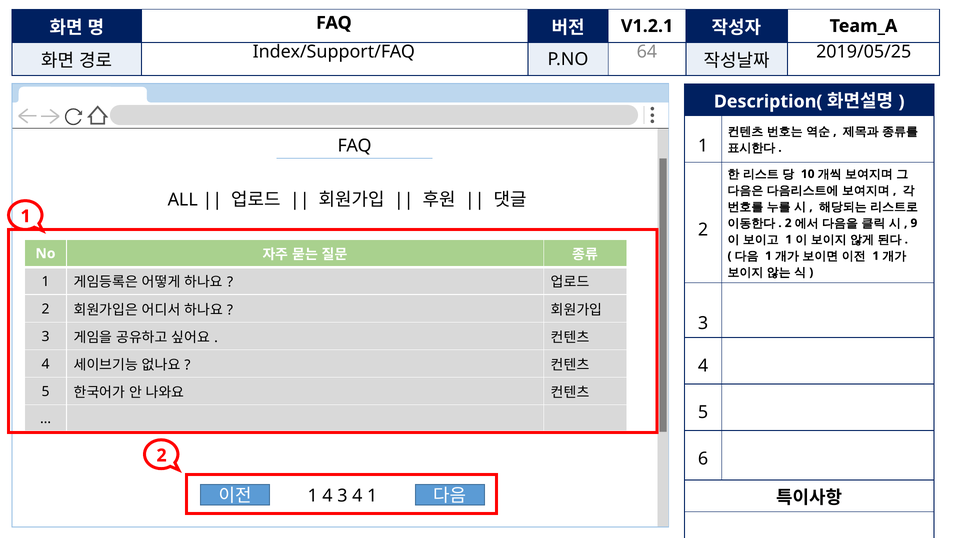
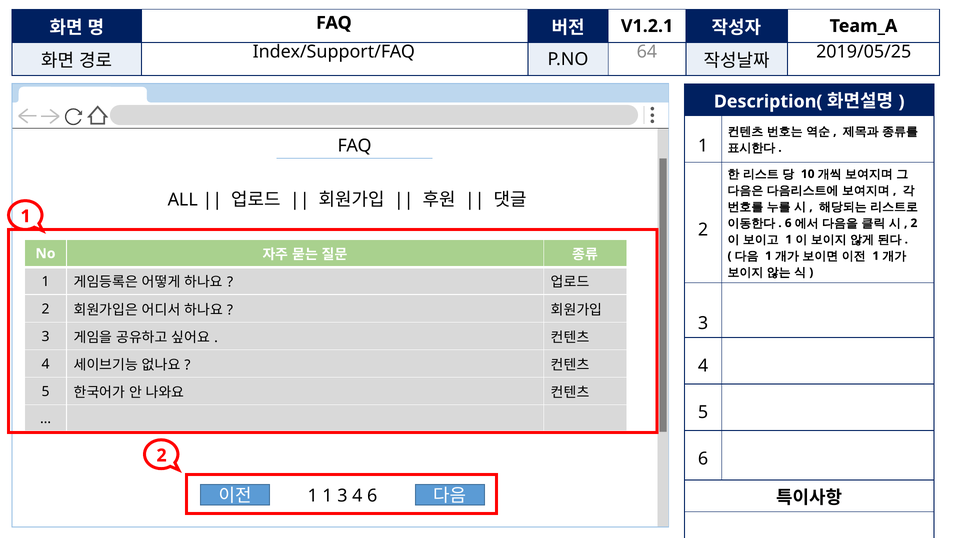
2 at (788, 223): 2 -> 6
9 at (914, 223): 9 -> 2
1 4: 4 -> 1
4 1: 1 -> 6
